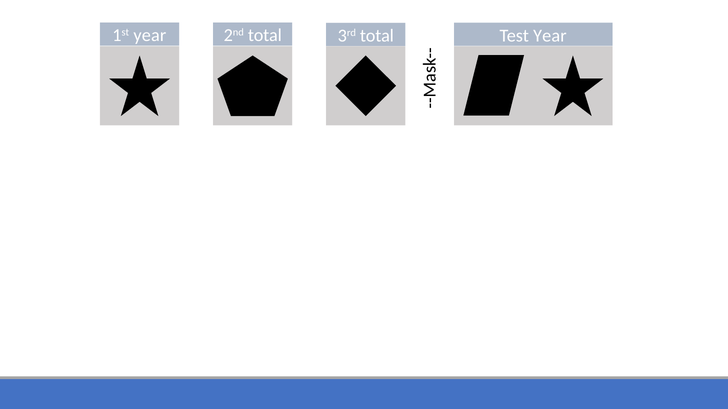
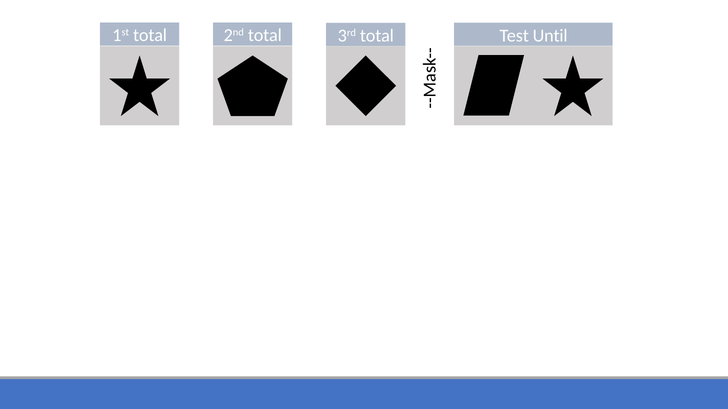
1st year: year -> total
Test Year: Year -> Until
